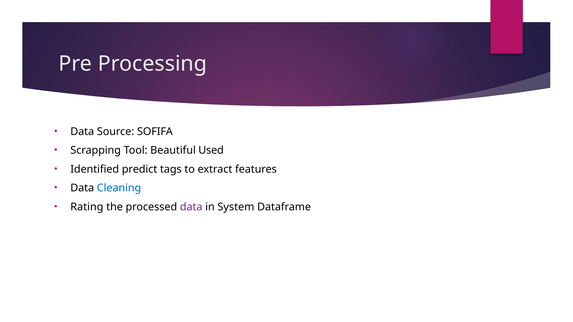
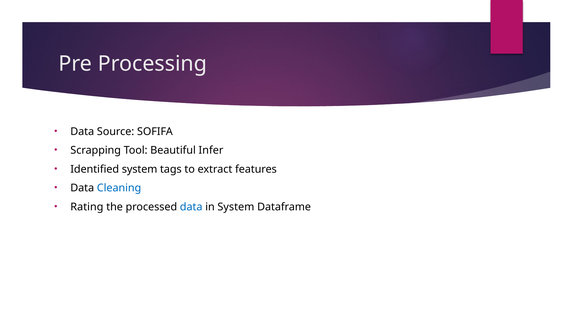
Used: Used -> Infer
Identified predict: predict -> system
data at (191, 207) colour: purple -> blue
